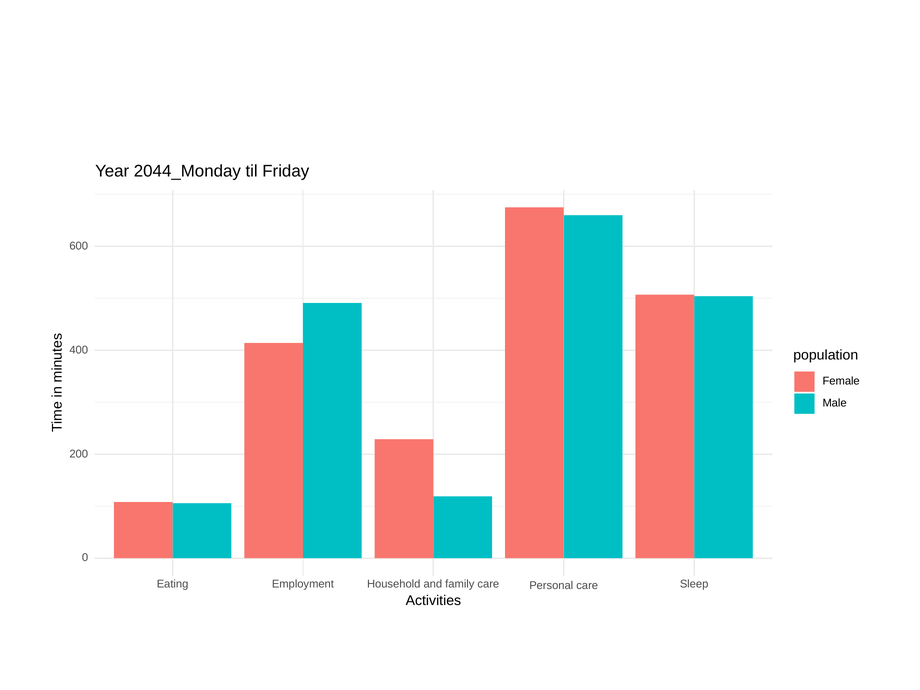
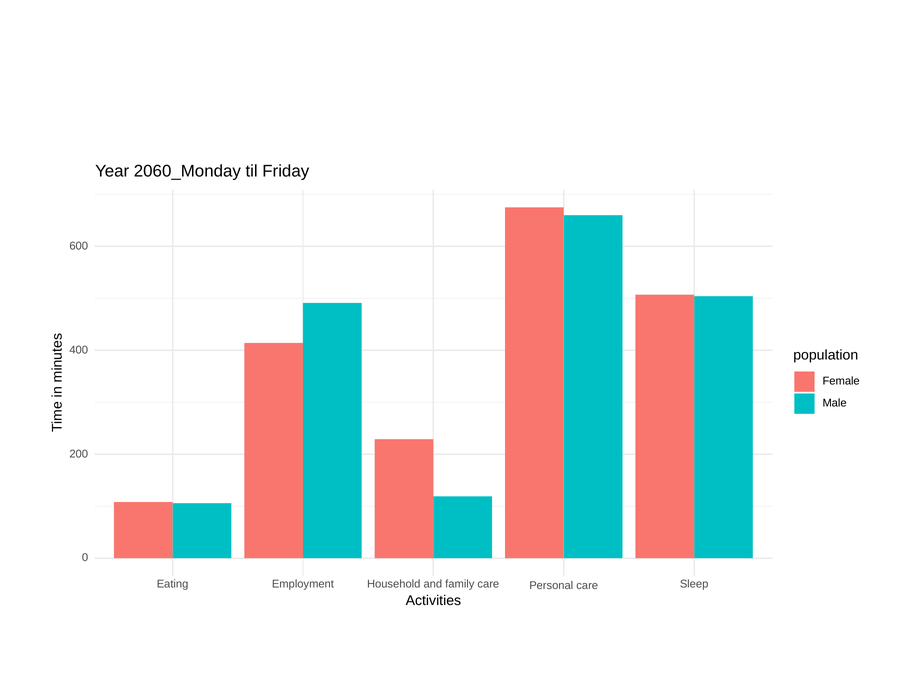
2044_Monday: 2044_Monday -> 2060_Monday
